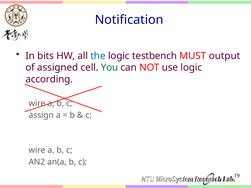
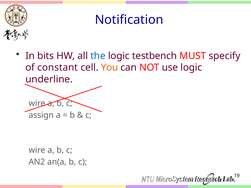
output: output -> specify
assigned: assigned -> constant
You colour: green -> orange
according: according -> underline
